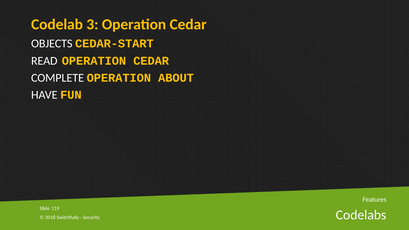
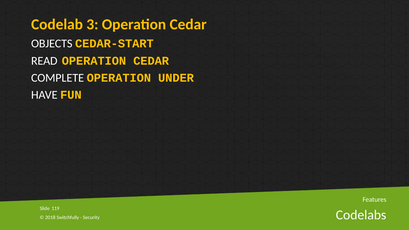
ABOUT: ABOUT -> UNDER
